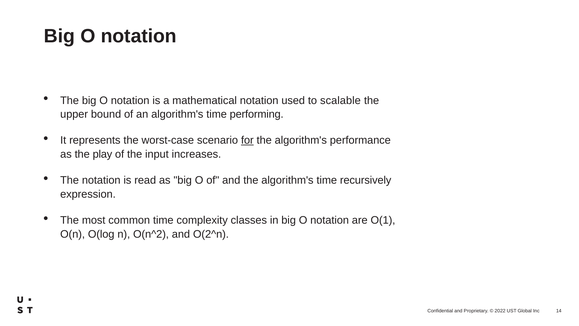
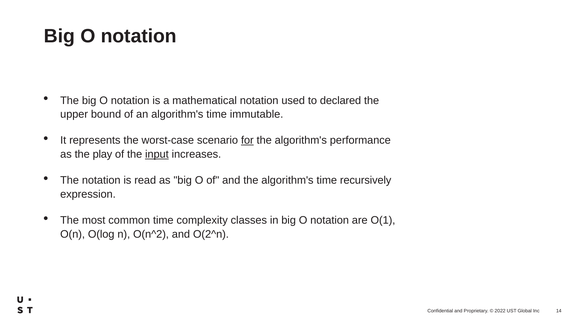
scalable: scalable -> declared
performing: performing -> immutable
input underline: none -> present
